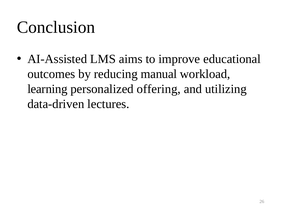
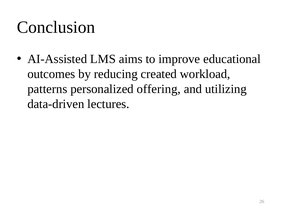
manual: manual -> created
learning: learning -> patterns
